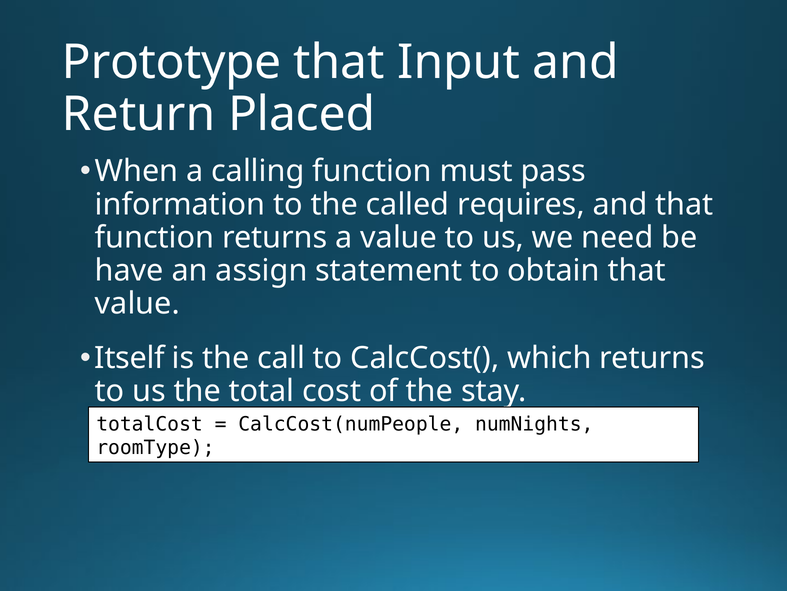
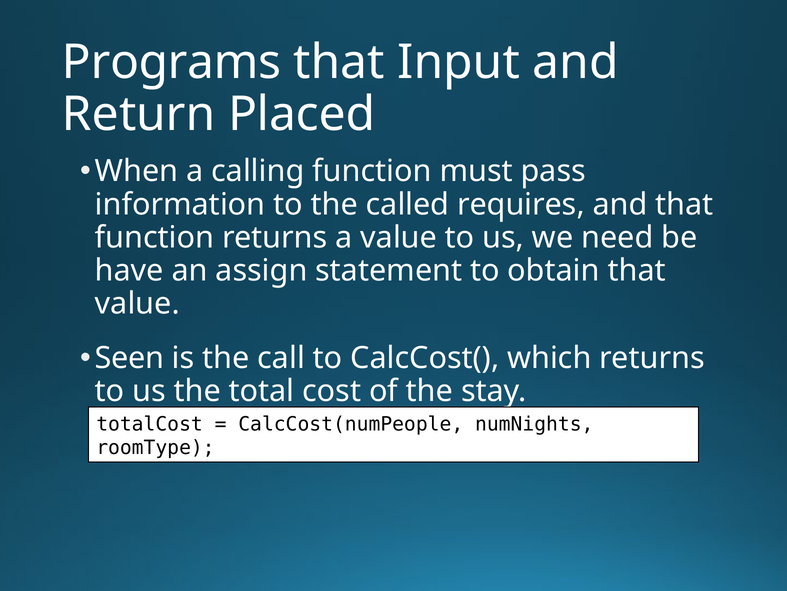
Prototype: Prototype -> Programs
Itself: Itself -> Seen
